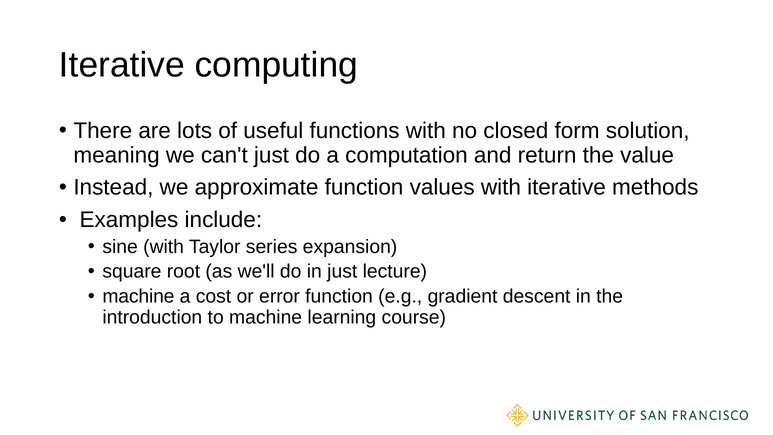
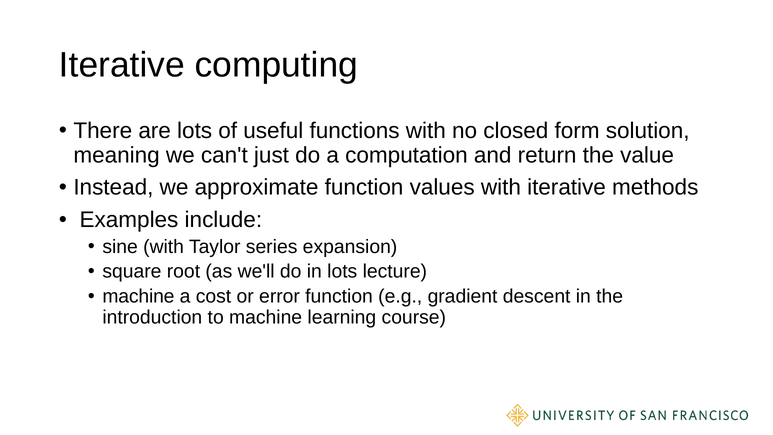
in just: just -> lots
